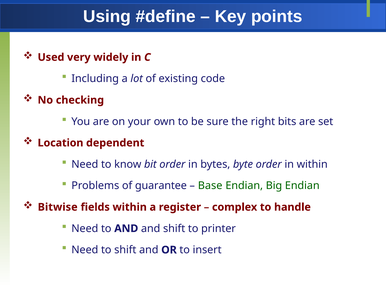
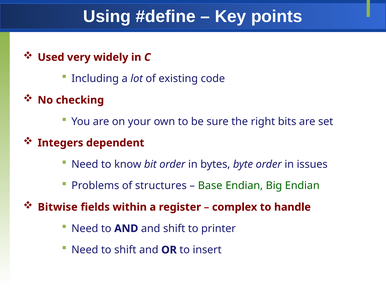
Location: Location -> Integers
in within: within -> issues
guarantee: guarantee -> structures
